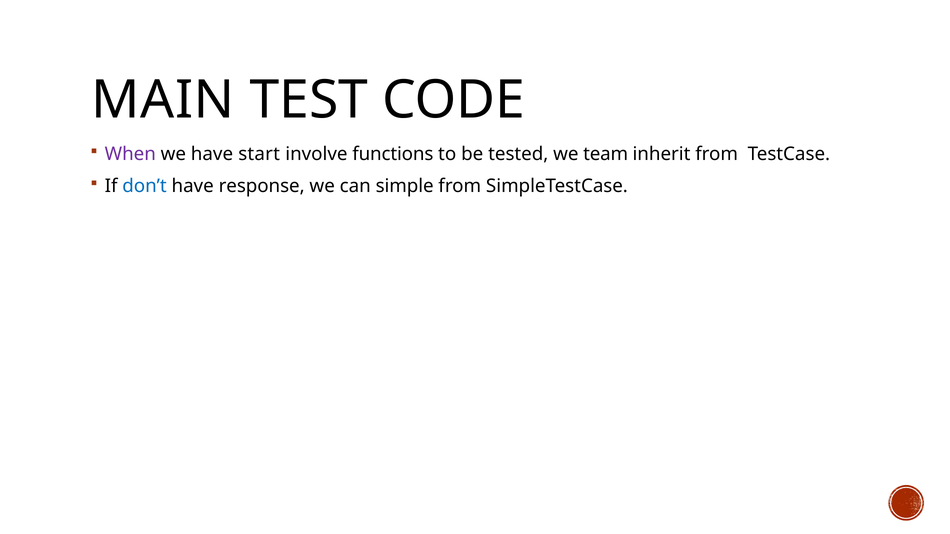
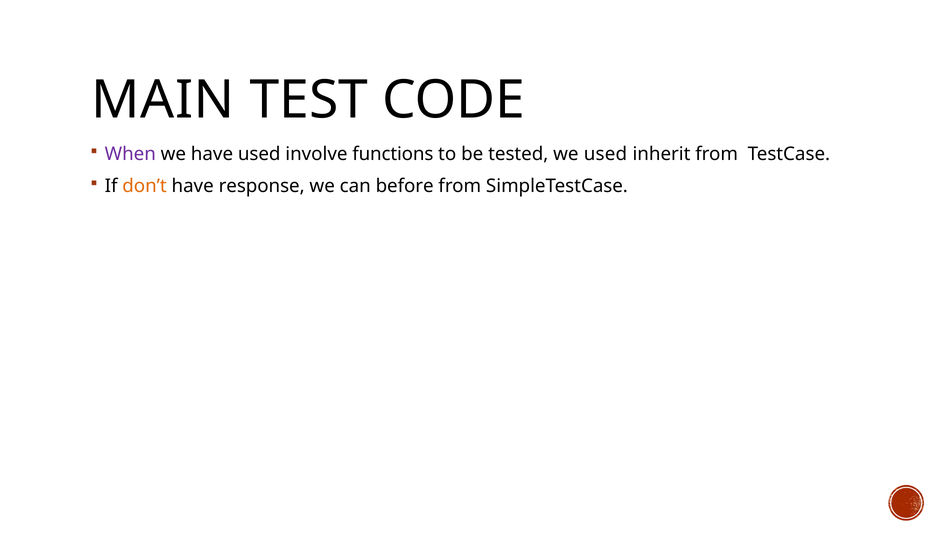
have start: start -> used
we team: team -> used
don’t colour: blue -> orange
simple: simple -> before
